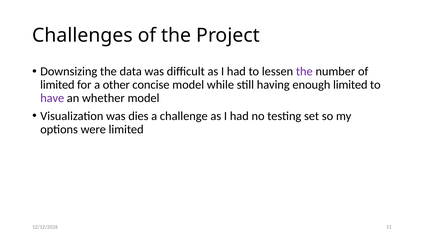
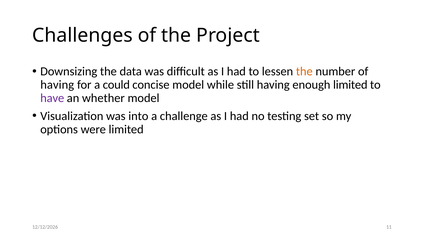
the at (304, 72) colour: purple -> orange
limited at (57, 85): limited -> having
other: other -> could
dies: dies -> into
